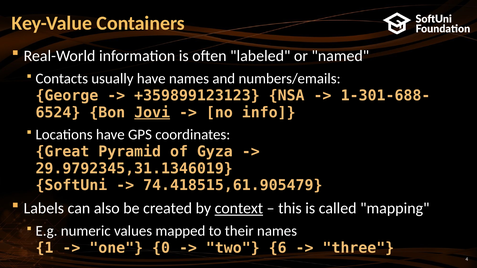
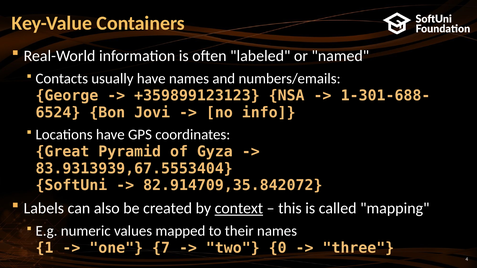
Jovi underline: present -> none
29.9792345,31.1346019: 29.9792345,31.1346019 -> 83.9313939,67.5553404
74.418515,61.905479: 74.418515,61.905479 -> 82.914709,35.842072
0: 0 -> 7
6: 6 -> 0
